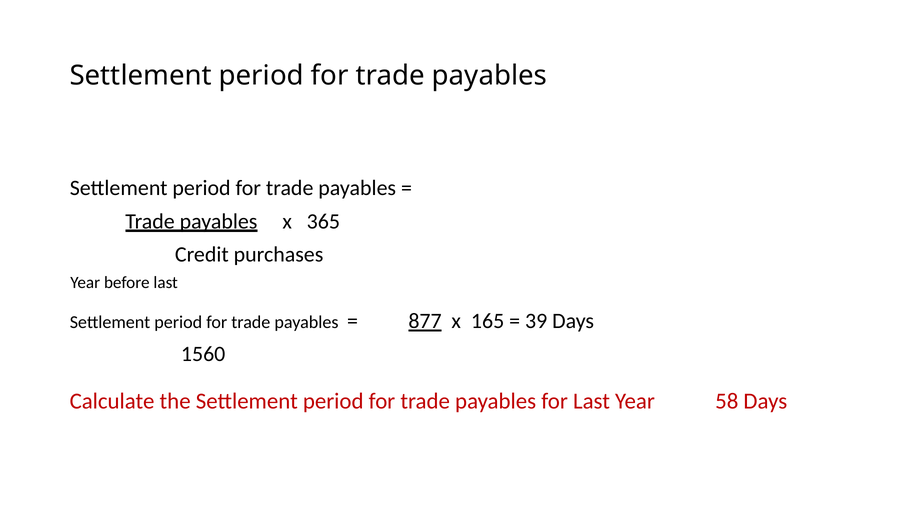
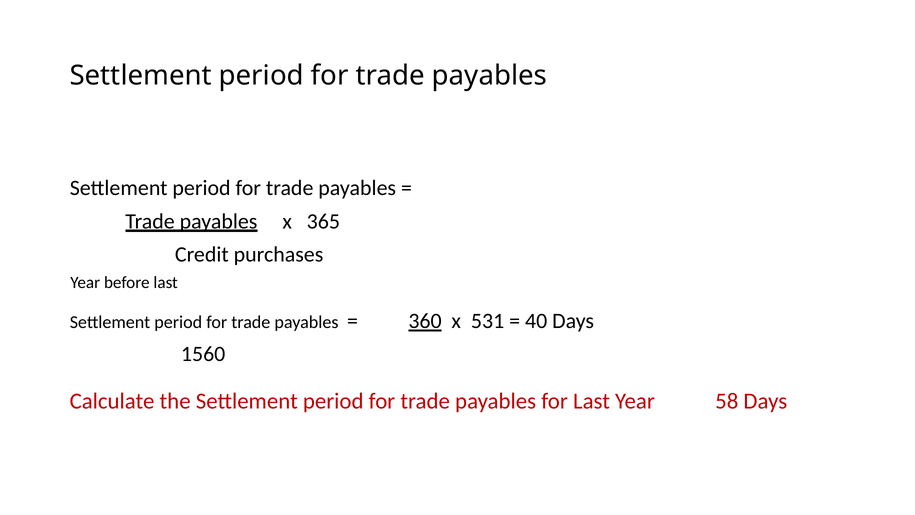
877: 877 -> 360
165: 165 -> 531
39: 39 -> 40
